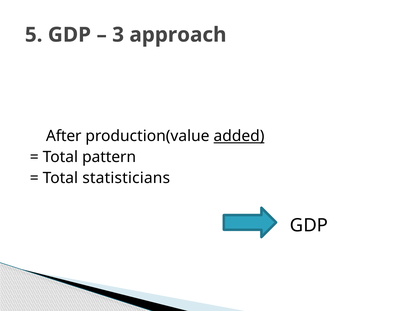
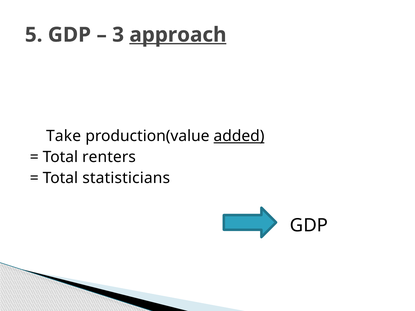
approach underline: none -> present
After: After -> Take
pattern: pattern -> renters
